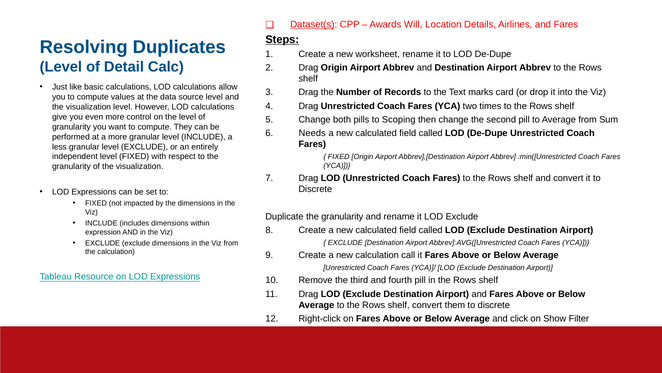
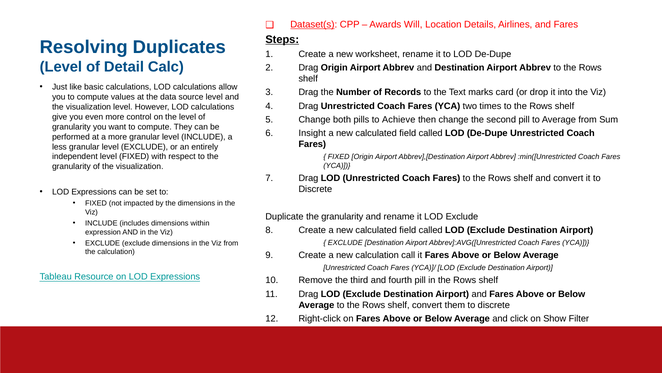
Scoping: Scoping -> Achieve
Needs: Needs -> Insight
